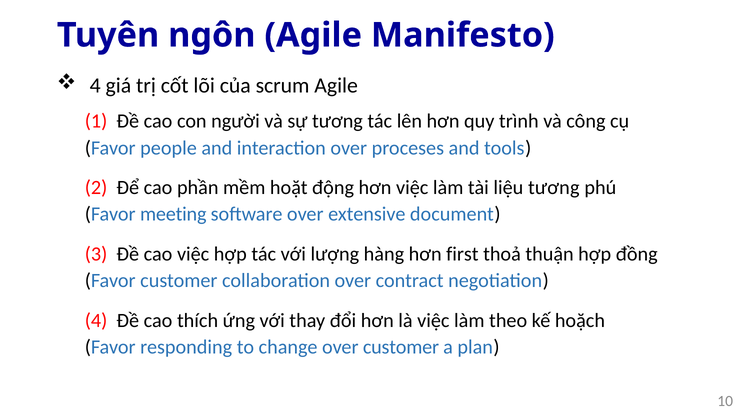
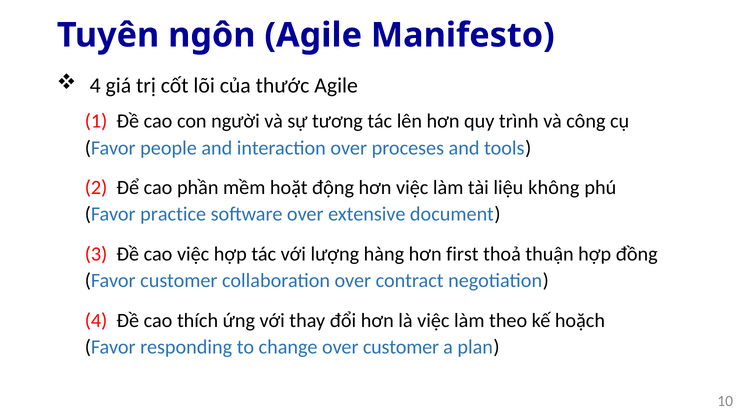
scrum: scrum -> thước
liệu tương: tương -> không
meeting: meeting -> practice
